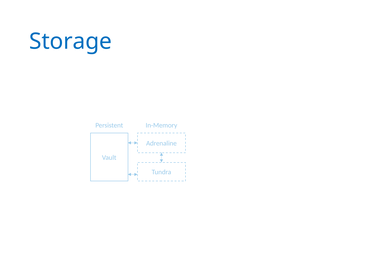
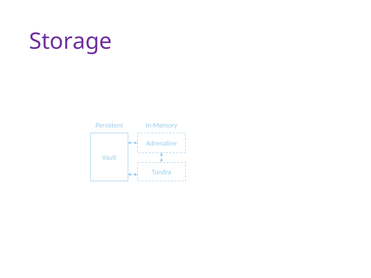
Storage colour: blue -> purple
